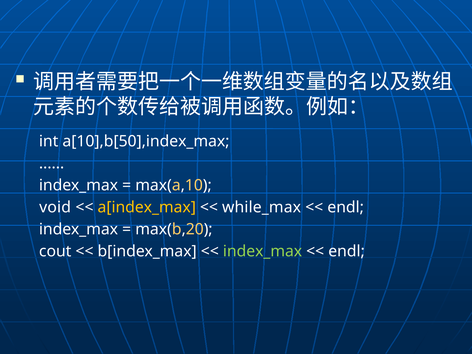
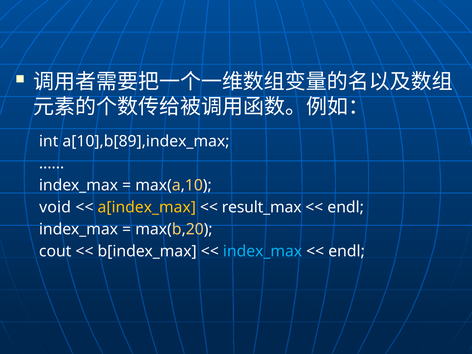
a[10],b[50],index_max: a[10],b[50],index_max -> a[10],b[89],index_max
while_max: while_max -> result_max
index_max at (263, 251) colour: light green -> light blue
